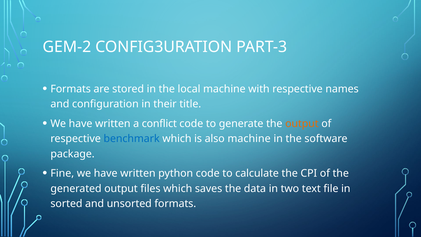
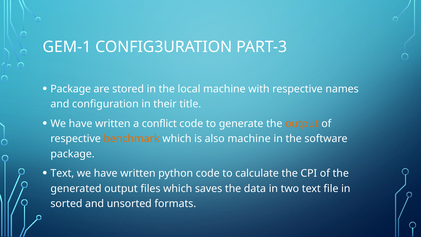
GEM-2: GEM-2 -> GEM-1
Formats at (71, 89): Formats -> Package
benchmark colour: blue -> orange
Fine at (62, 173): Fine -> Text
